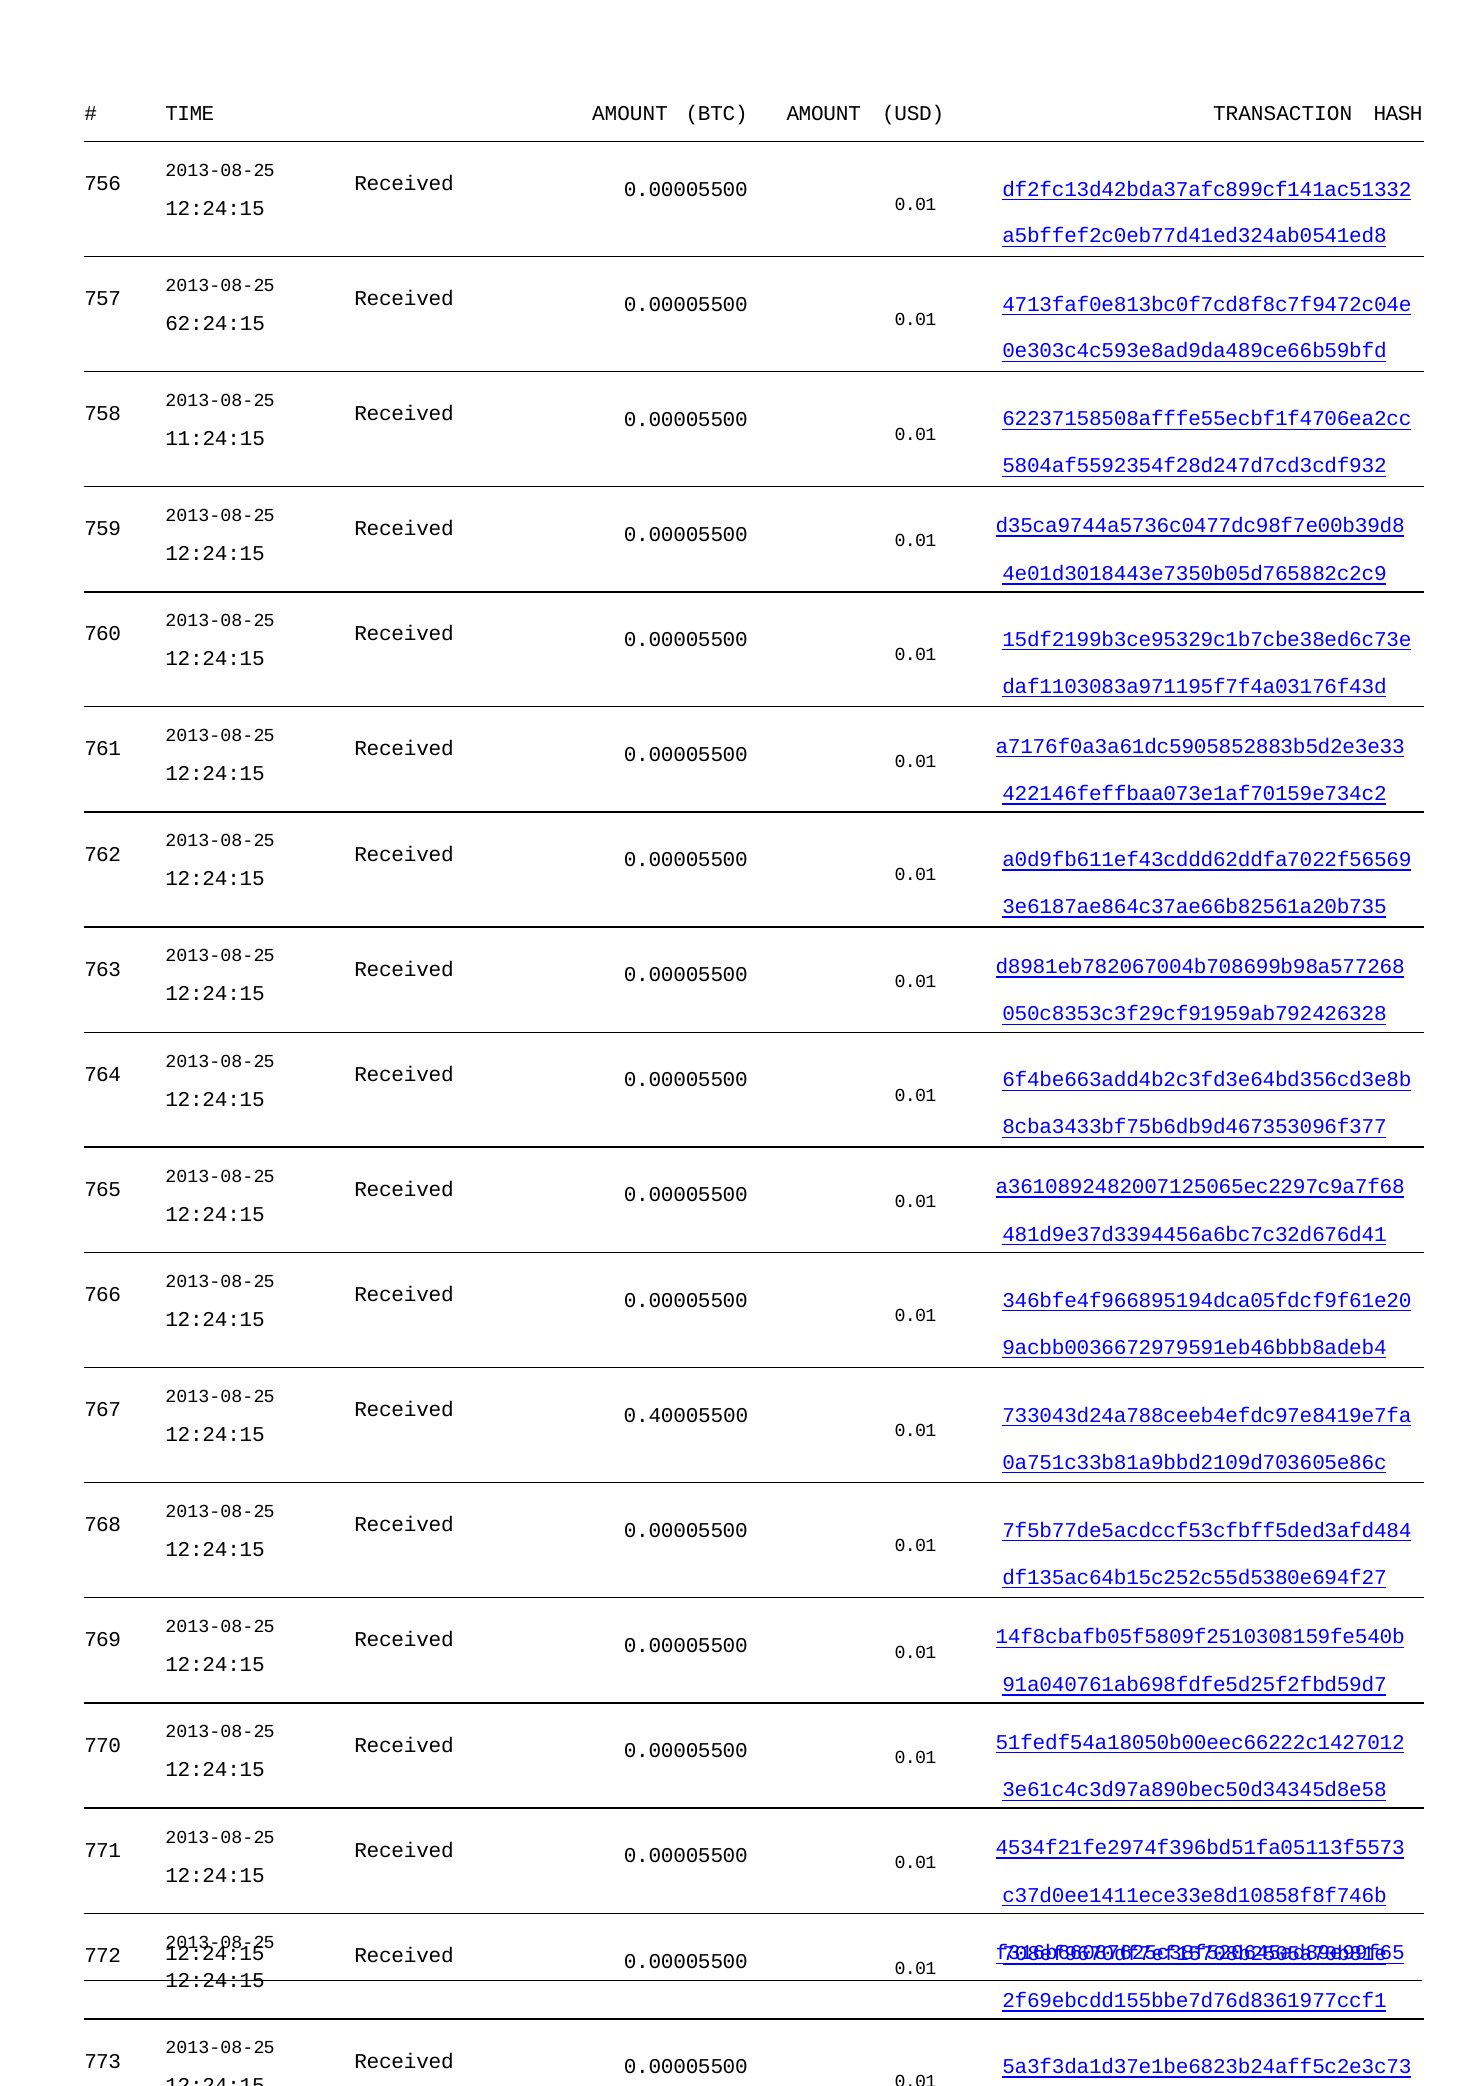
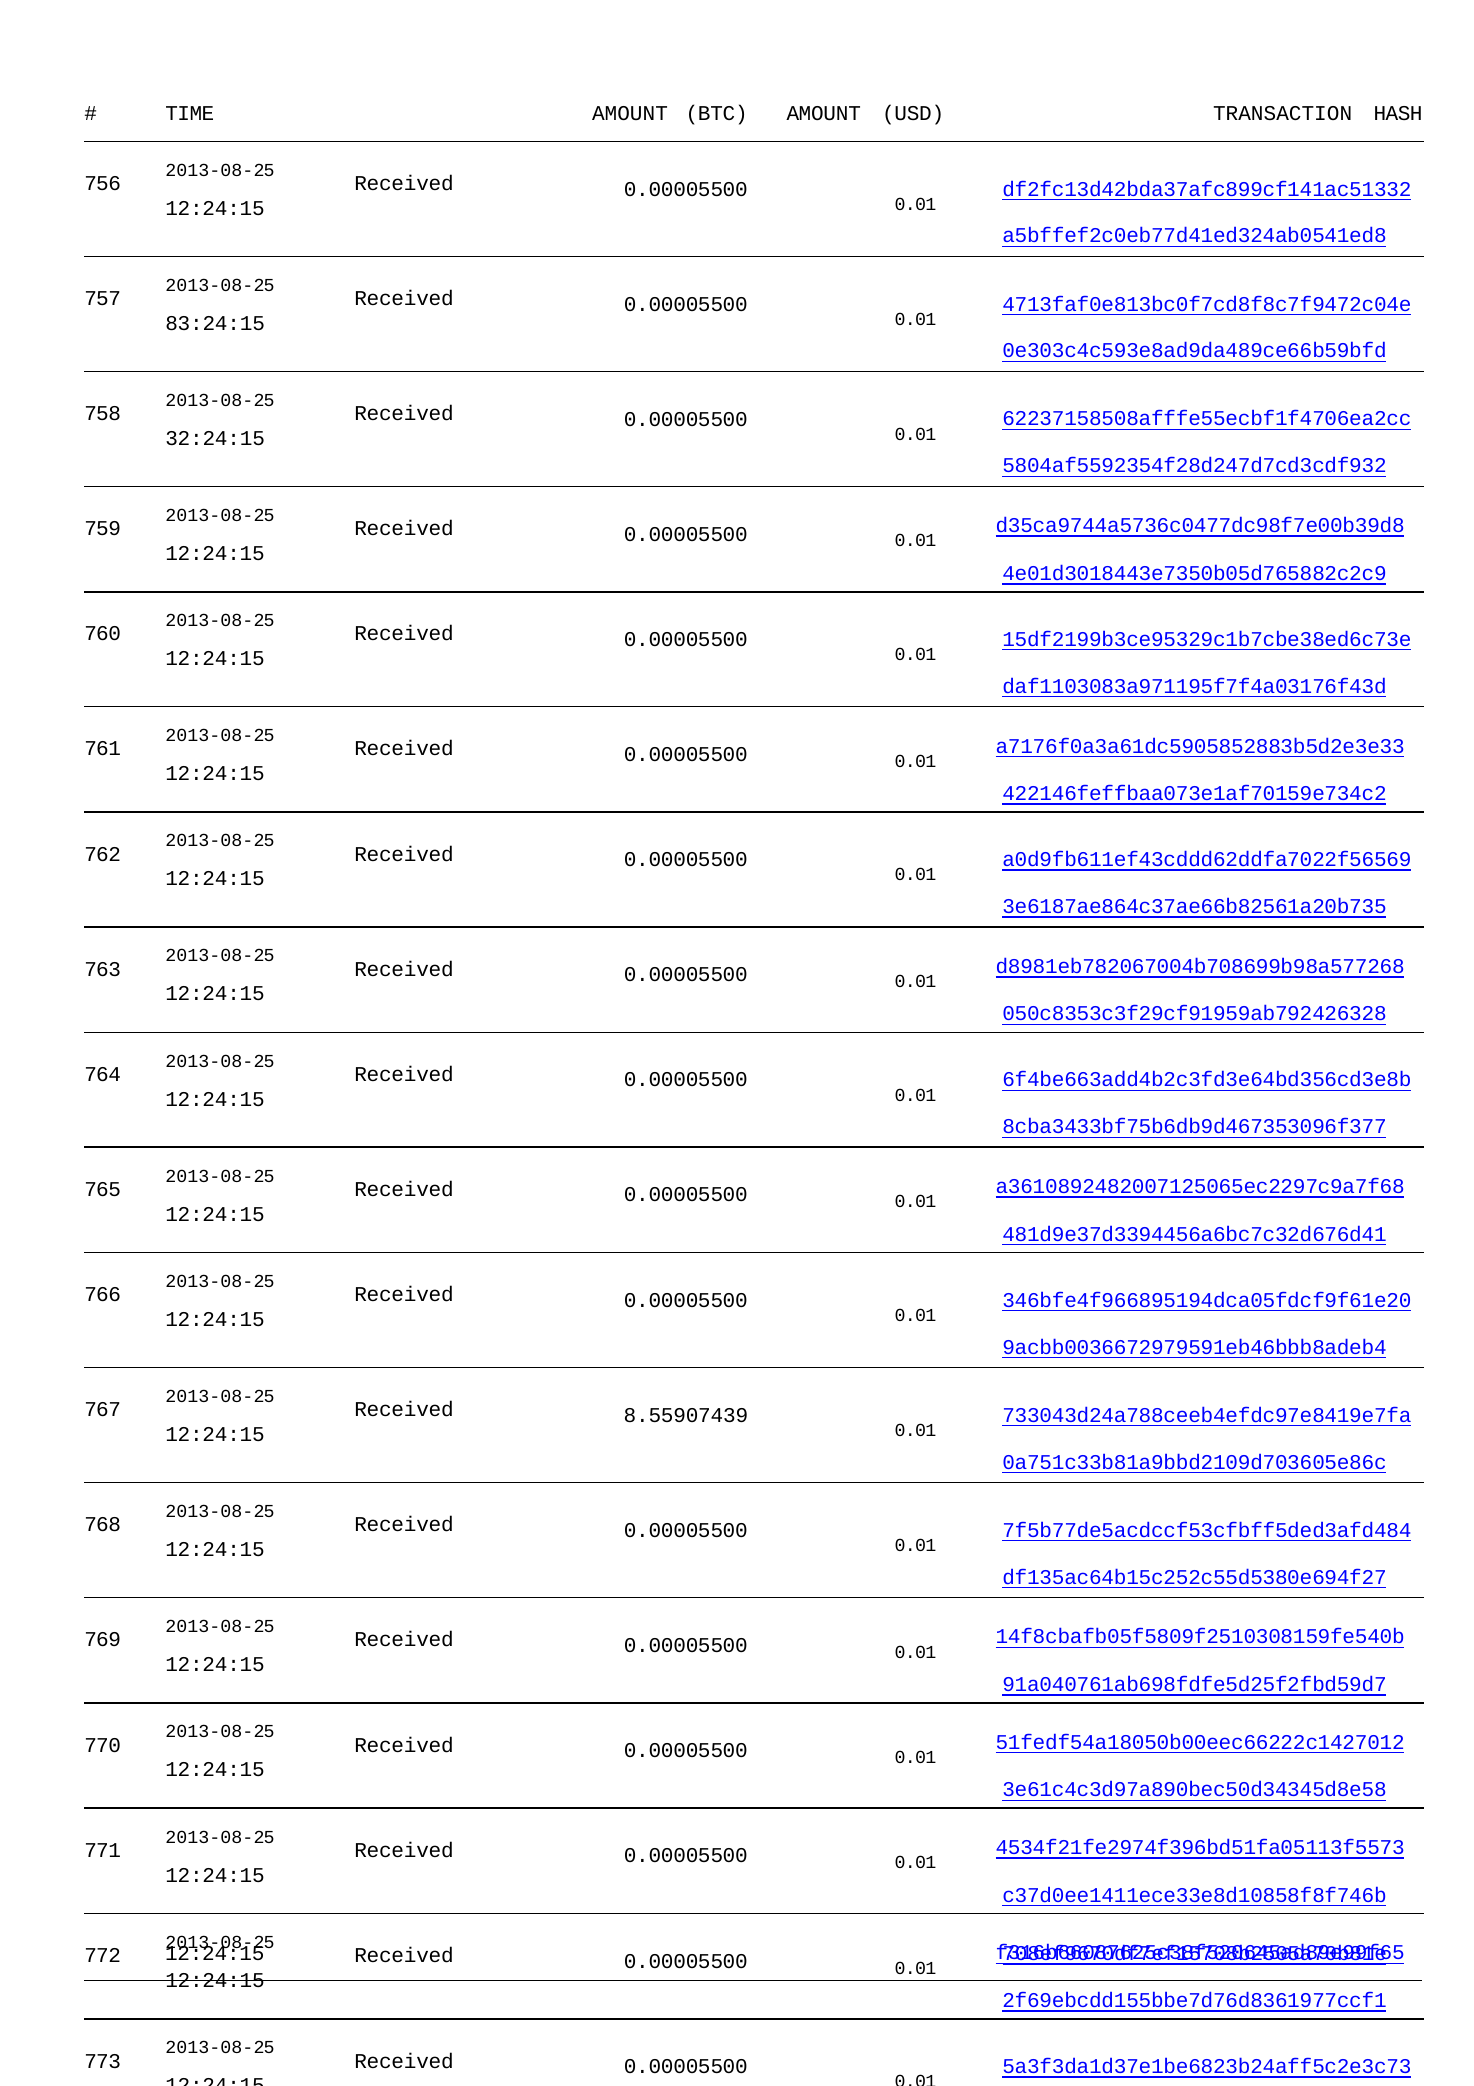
62:24:15: 62:24:15 -> 83:24:15
11:24:15: 11:24:15 -> 32:24:15
0.40005500: 0.40005500 -> 8.55907439
